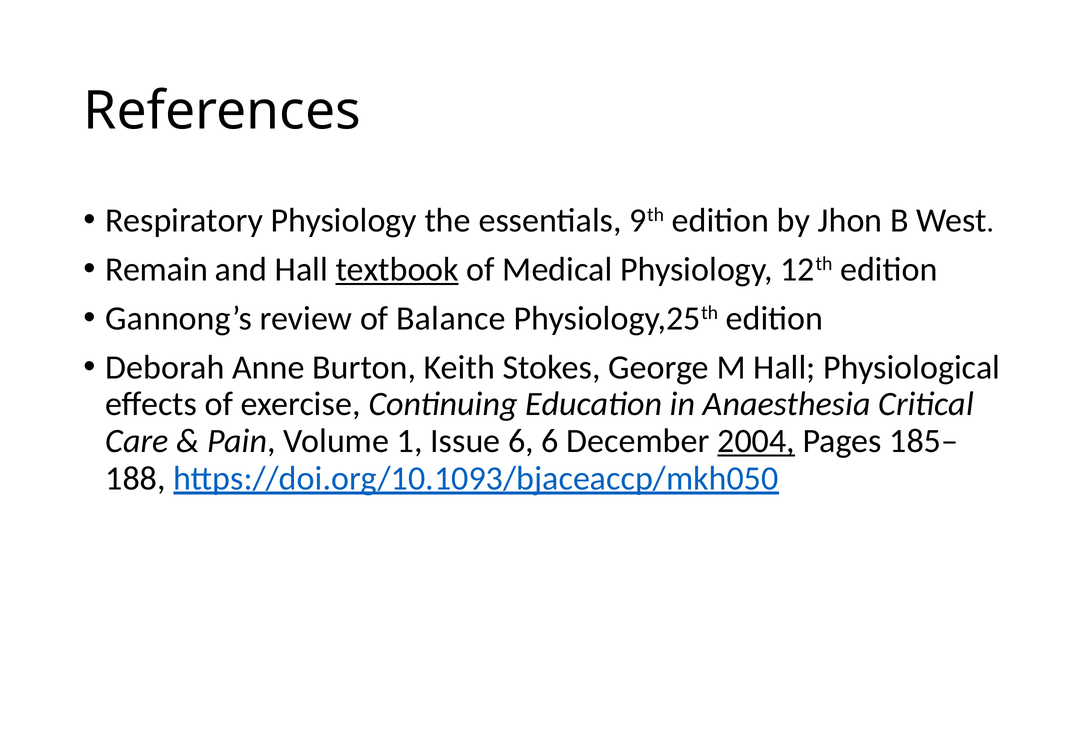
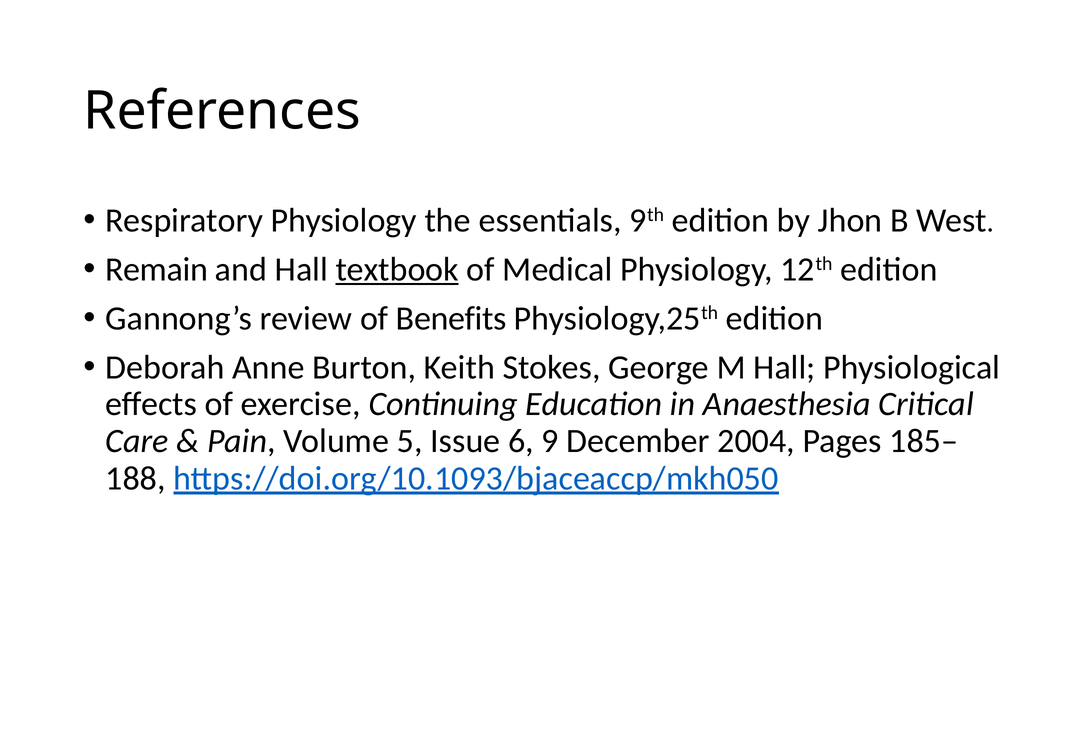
Balance: Balance -> Benefits
1: 1 -> 5
6 6: 6 -> 9
2004 underline: present -> none
